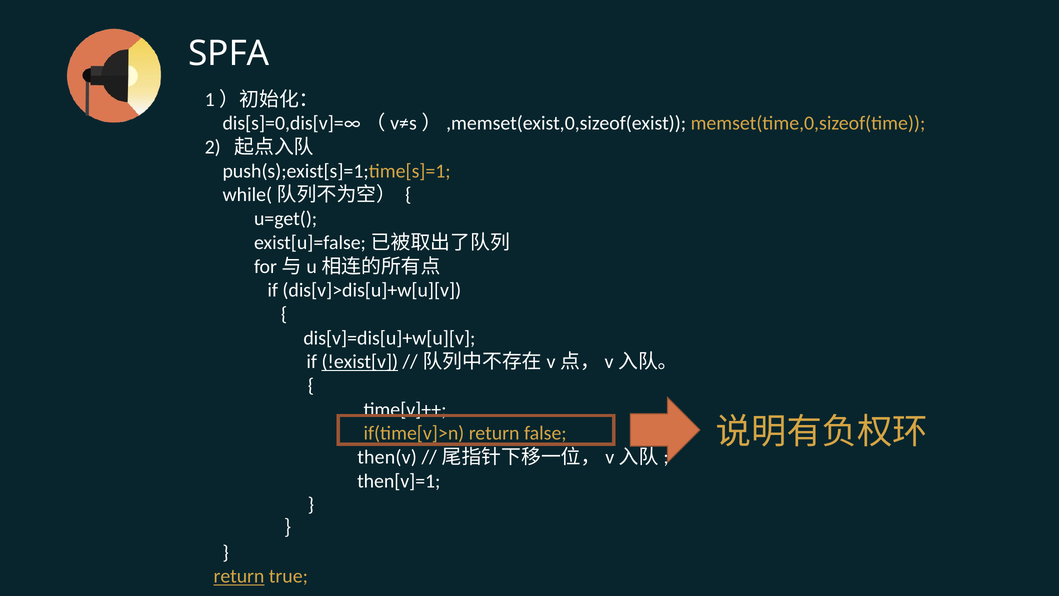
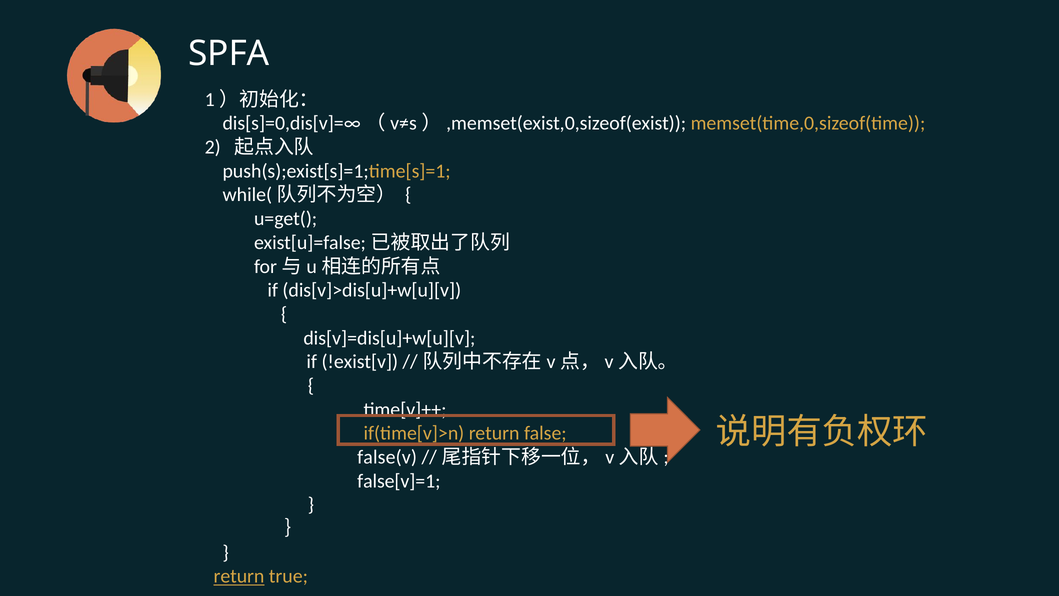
!exist[v underline: present -> none
then(v: then(v -> false(v
then[v]=1: then[v]=1 -> false[v]=1
